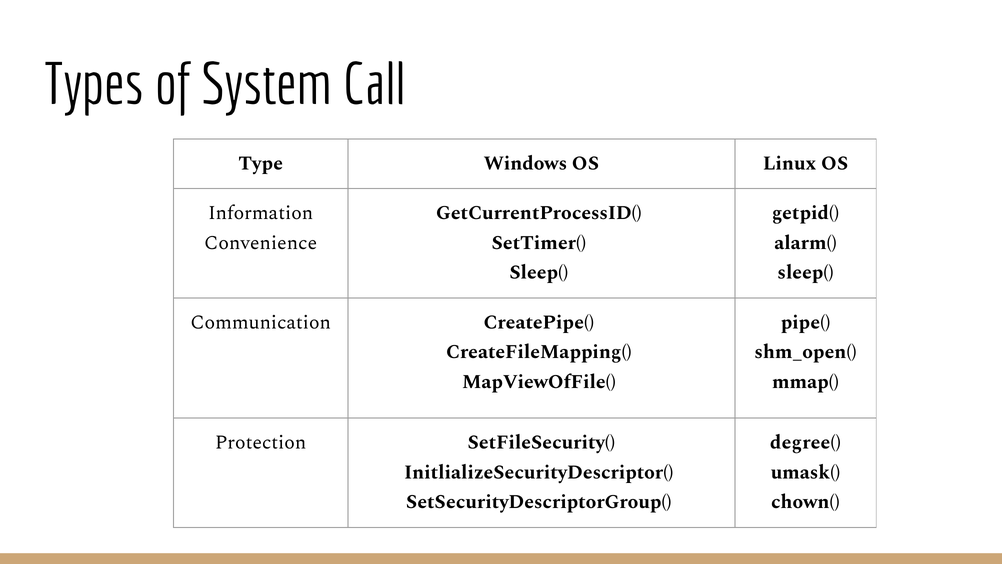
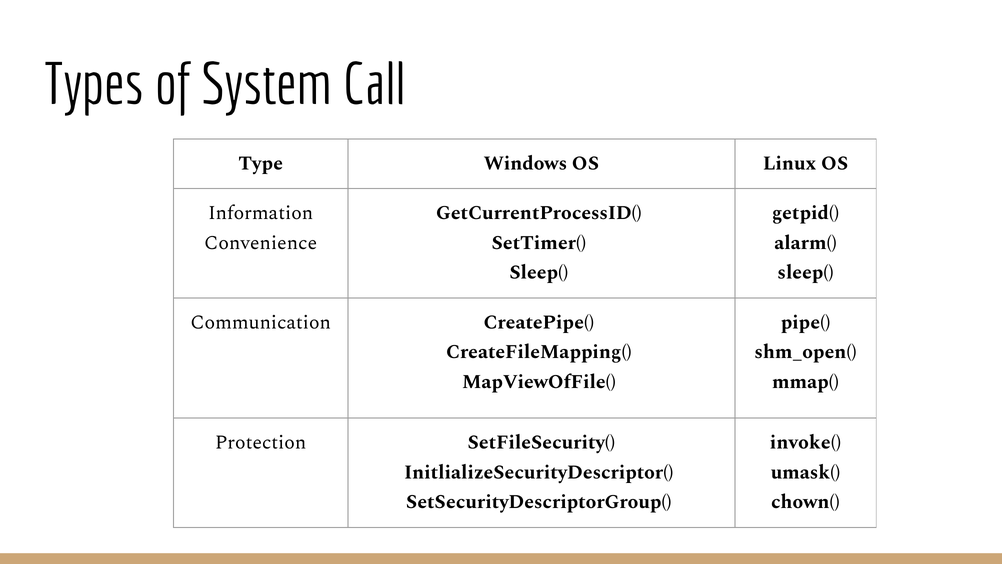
degree(: degree( -> invoke(
